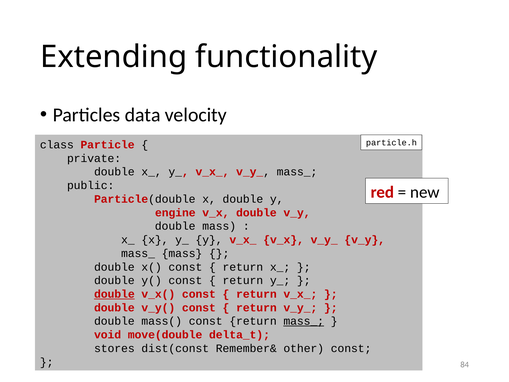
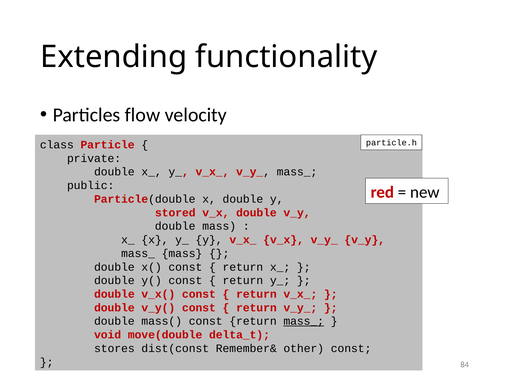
data: data -> flow
engine: engine -> stored
double at (114, 294) underline: present -> none
